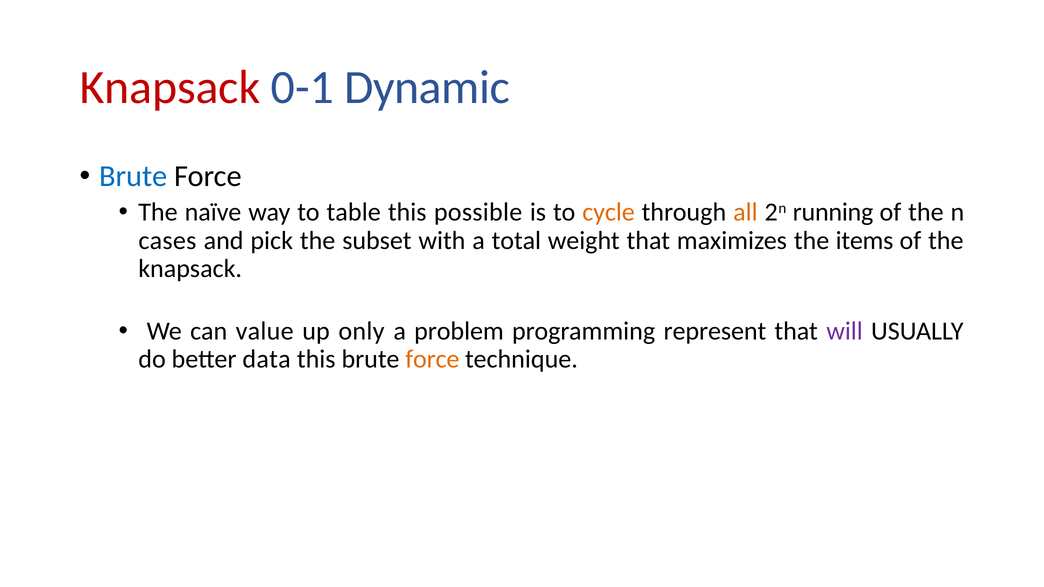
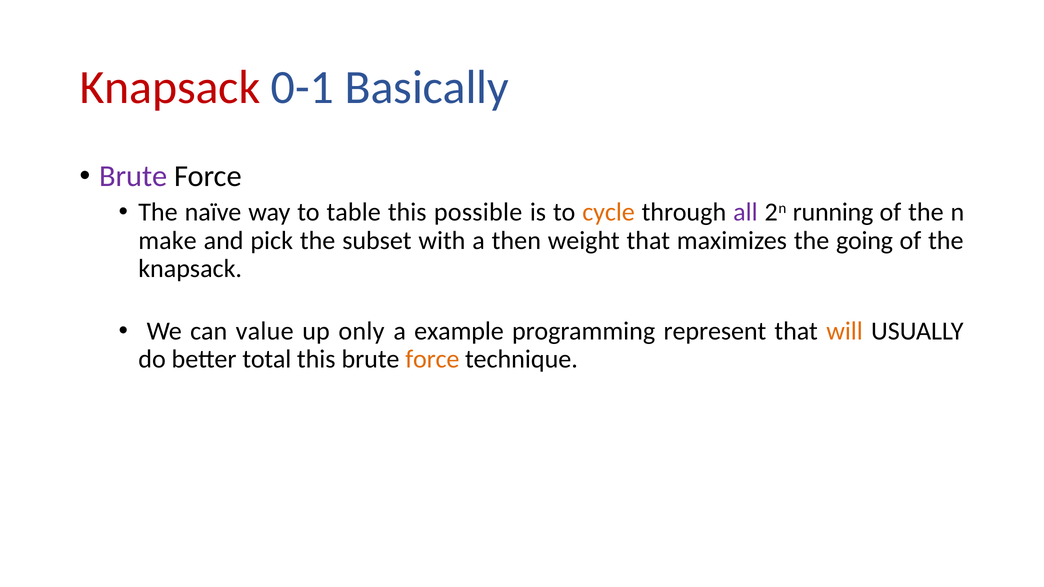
Dynamic: Dynamic -> Basically
Brute at (133, 176) colour: blue -> purple
all colour: orange -> purple
cases: cases -> make
total: total -> then
items: items -> going
problem: problem -> example
will colour: purple -> orange
data: data -> total
